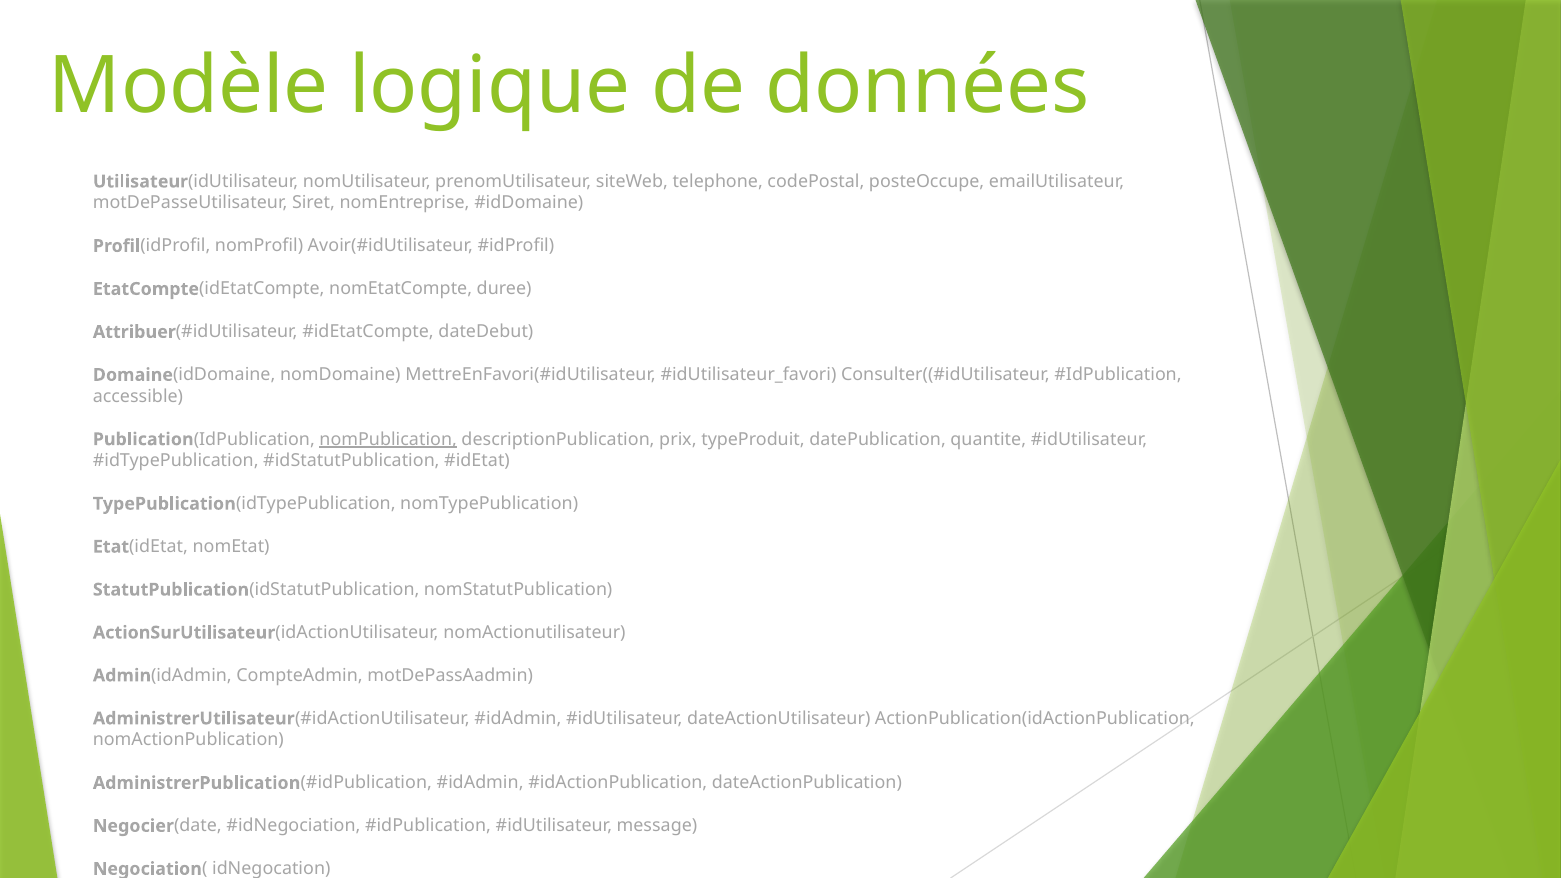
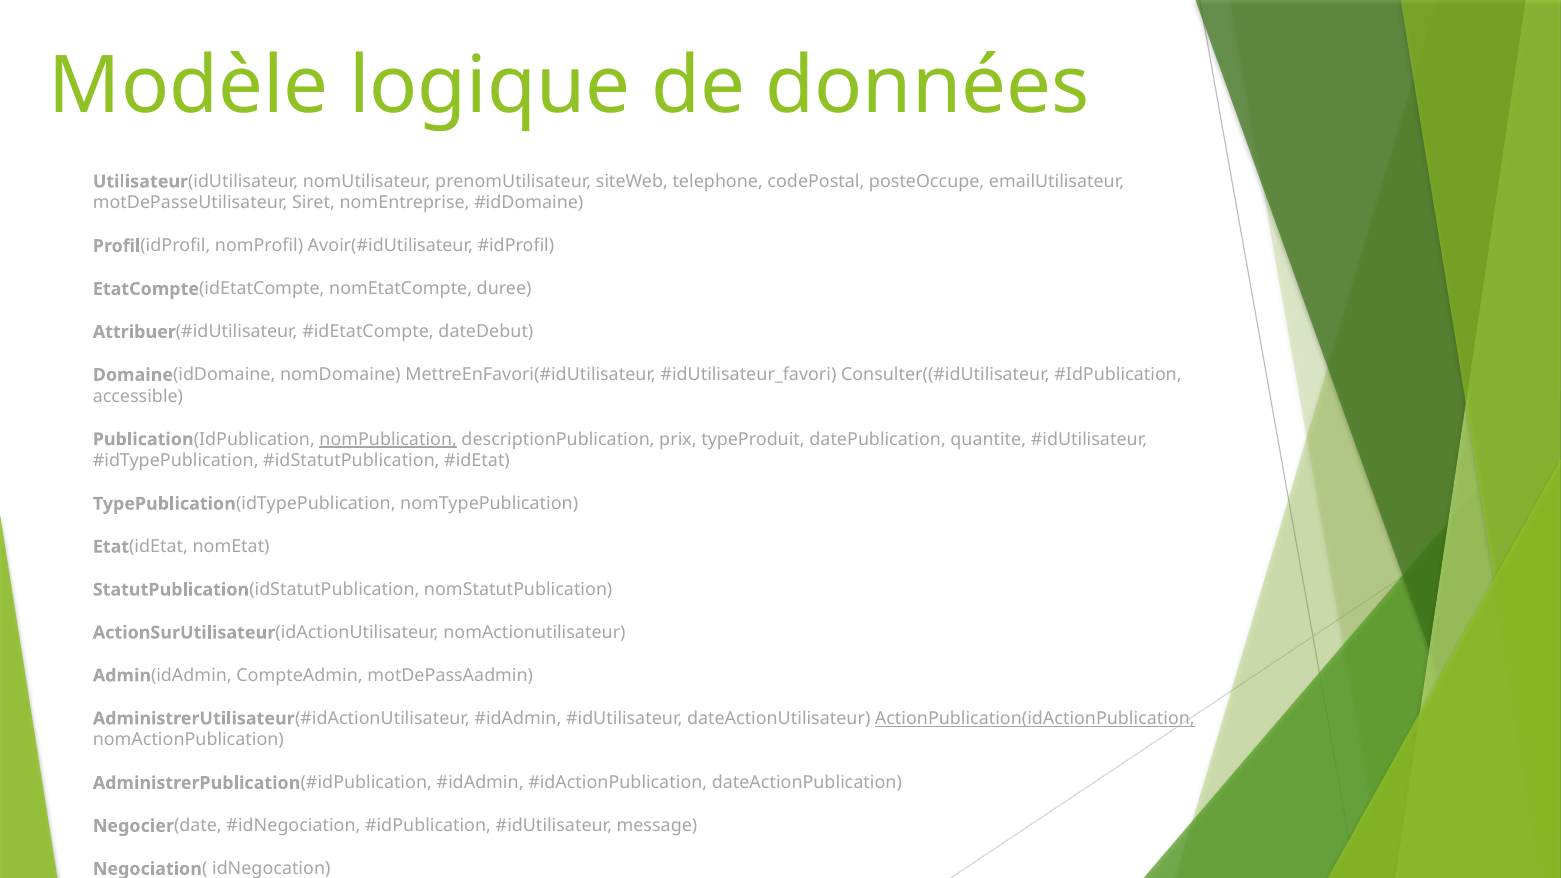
ActionPublication(idActionPublication underline: none -> present
